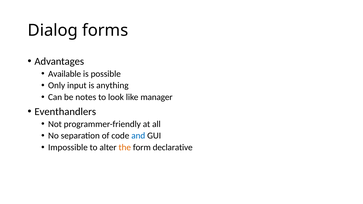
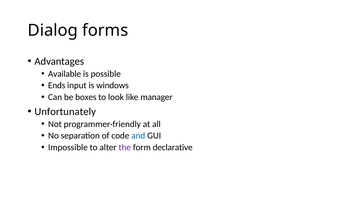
Only: Only -> Ends
anything: anything -> windows
notes: notes -> boxes
Eventhandlers: Eventhandlers -> Unfortunately
the colour: orange -> purple
